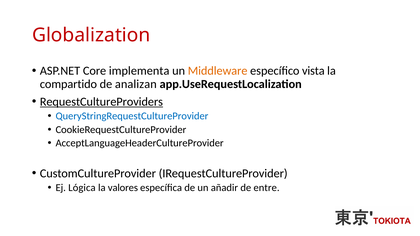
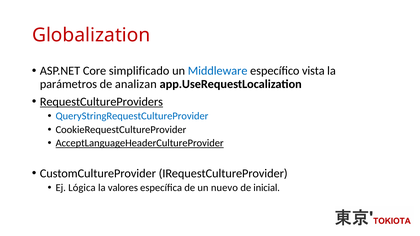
implementa: implementa -> simplificado
Middleware colour: orange -> blue
compartido: compartido -> parámetros
AcceptLanguageHeaderCultureProvider underline: none -> present
añadir: añadir -> nuevo
entre: entre -> inicial
